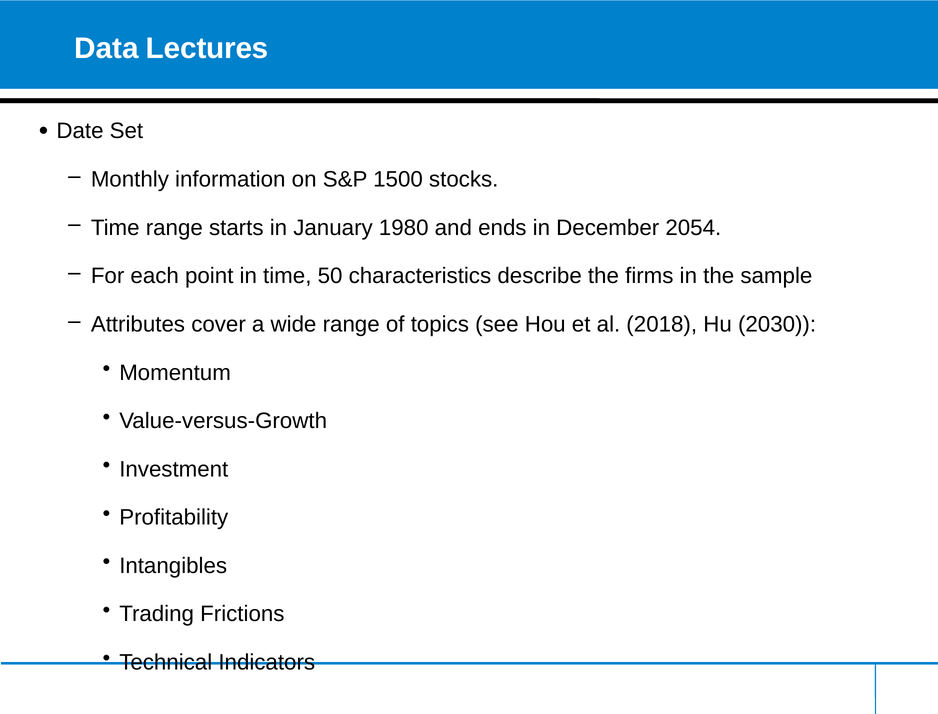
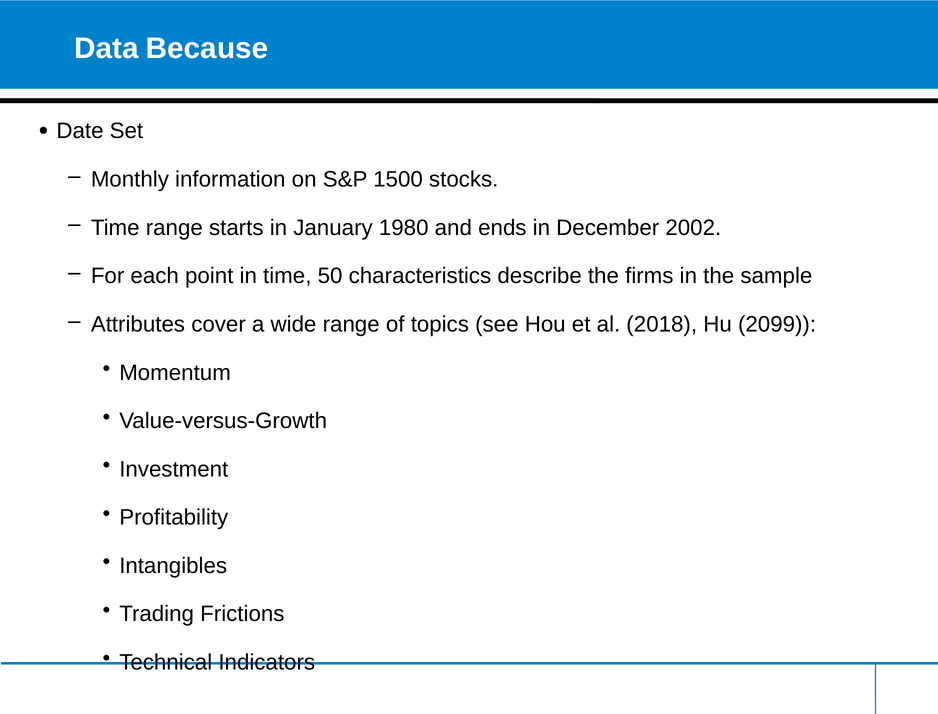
Lectures: Lectures -> Because
2054: 2054 -> 2002
2030: 2030 -> 2099
